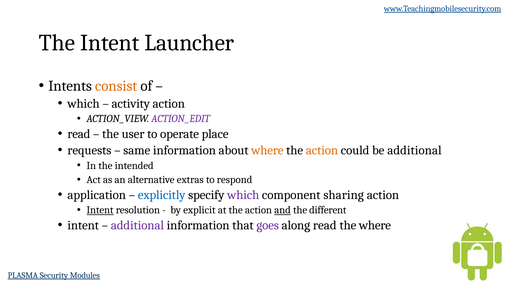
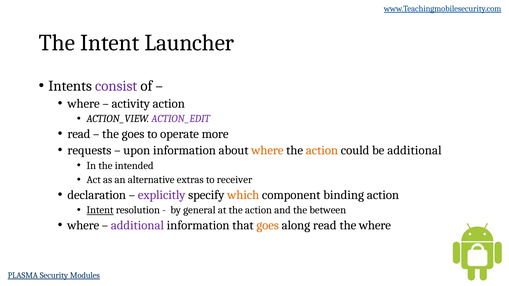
consist colour: orange -> purple
which at (84, 104): which -> where
the user: user -> goes
place: place -> more
same: same -> upon
respond: respond -> receiver
application: application -> declaration
explicitly colour: blue -> purple
which at (243, 195) colour: purple -> orange
sharing: sharing -> binding
explicit: explicit -> general
and underline: present -> none
different: different -> between
intent at (83, 226): intent -> where
goes at (268, 226) colour: purple -> orange
